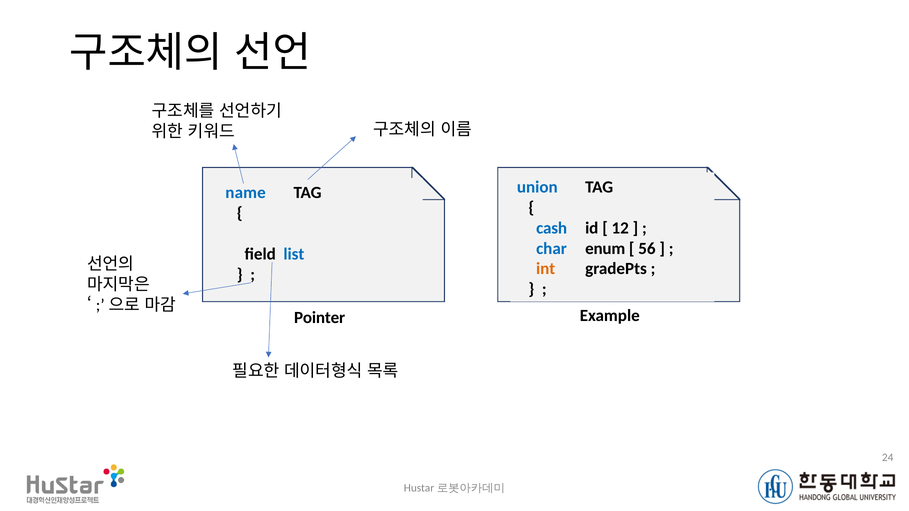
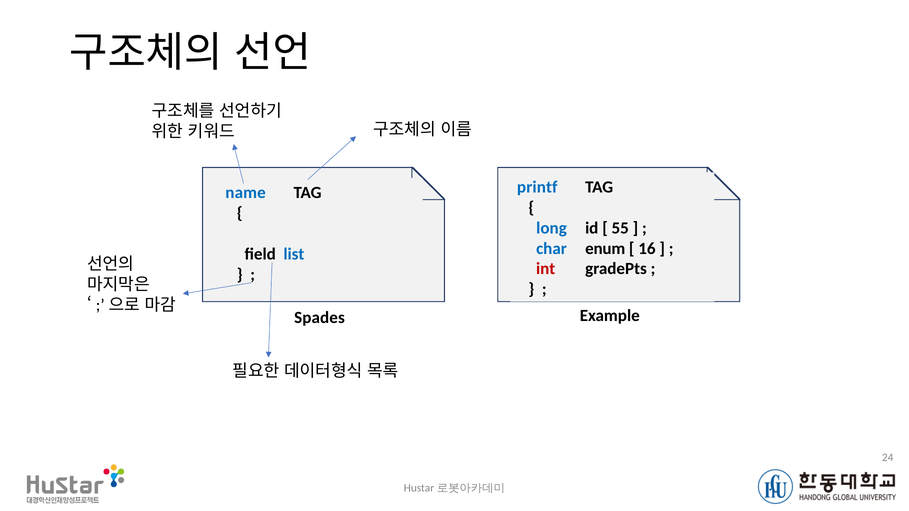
union: union -> printf
cash: cash -> long
12: 12 -> 55
56: 56 -> 16
int colour: orange -> red
Pointer: Pointer -> Spades
